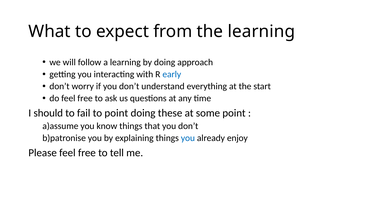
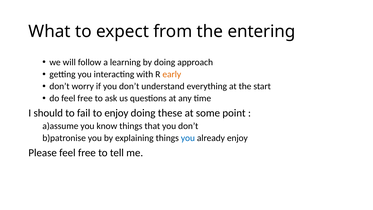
the learning: learning -> entering
early colour: blue -> orange
to point: point -> enjoy
